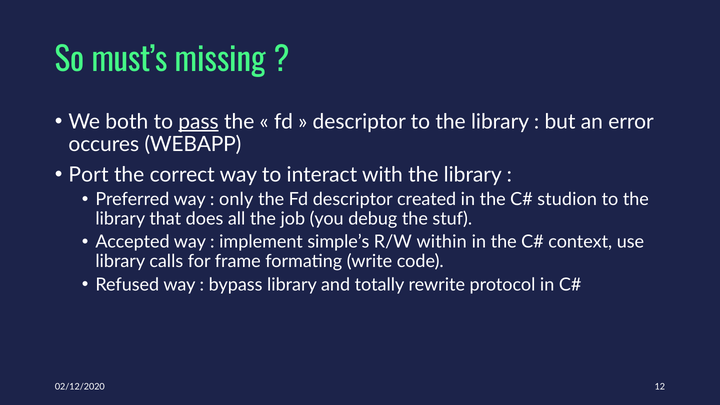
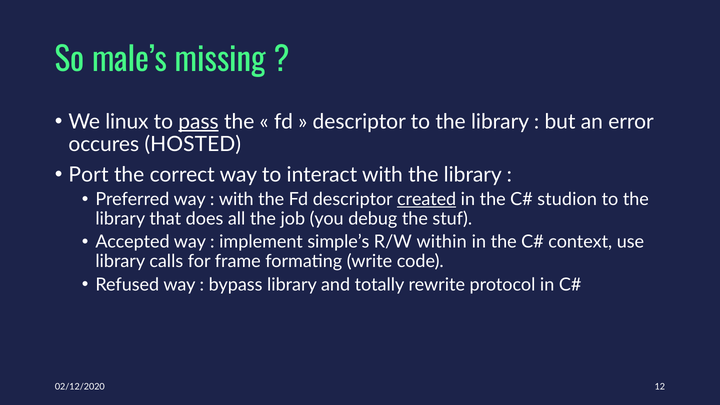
must’s: must’s -> male’s
both: both -> linux
WEBAPP: WEBAPP -> HOSTED
only at (236, 199): only -> with
created underline: none -> present
